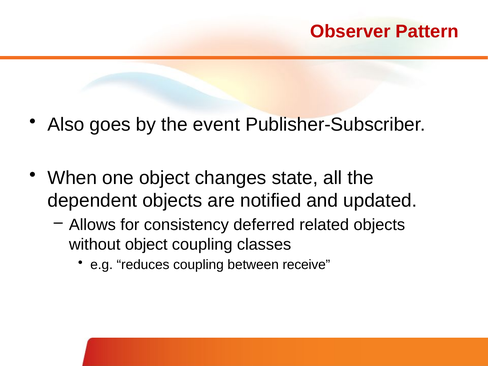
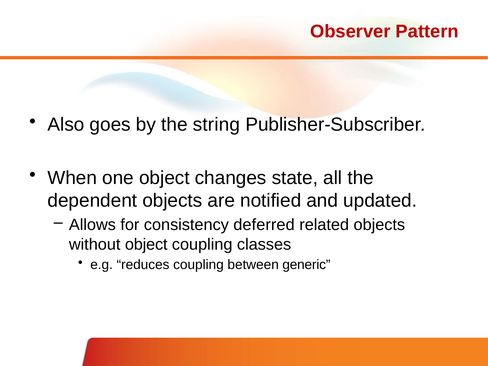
event: event -> string
receive: receive -> generic
